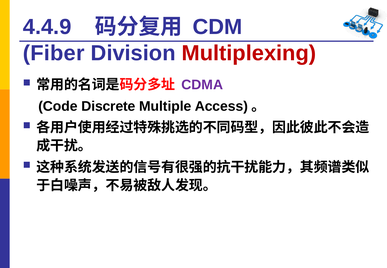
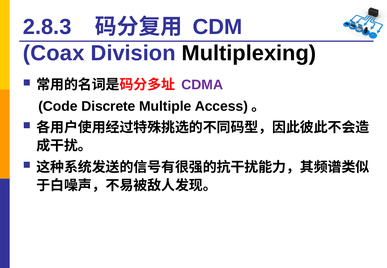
4.4.9: 4.4.9 -> 2.8.3
Fiber: Fiber -> Coax
Multiplexing colour: red -> black
